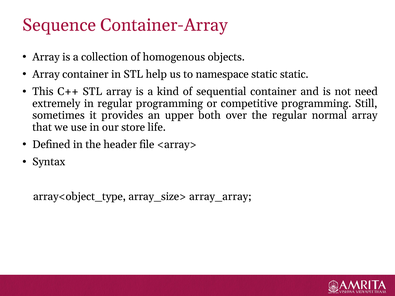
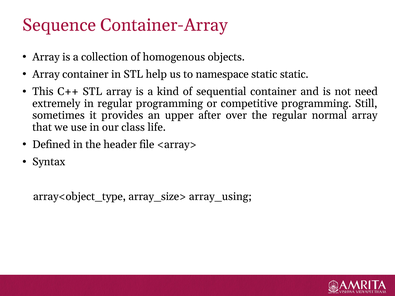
both: both -> after
store: store -> class
array_array: array_array -> array_using
